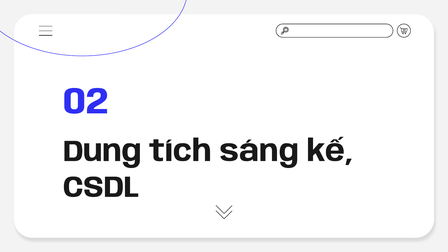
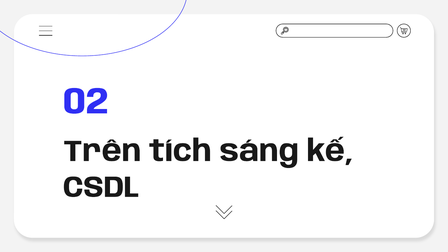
Dung: Dung -> Trên
